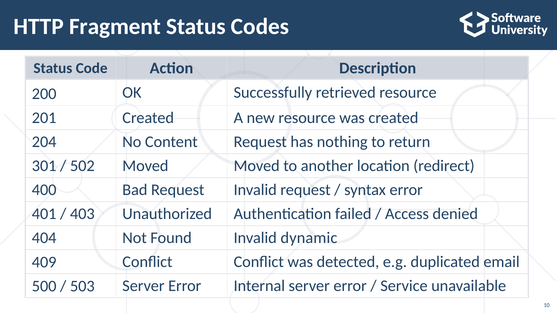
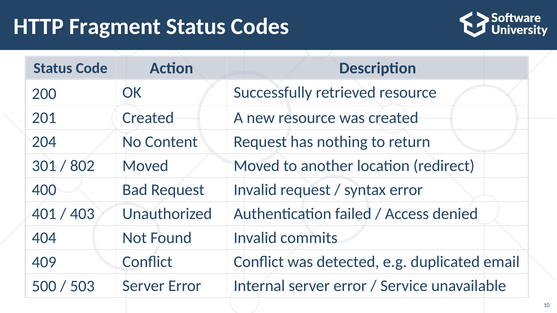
502: 502 -> 802
dynamic: dynamic -> commits
